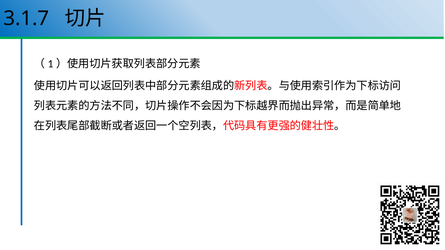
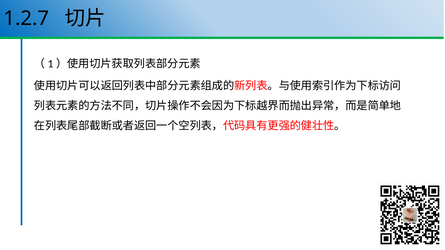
3.1.7: 3.1.7 -> 1.2.7
